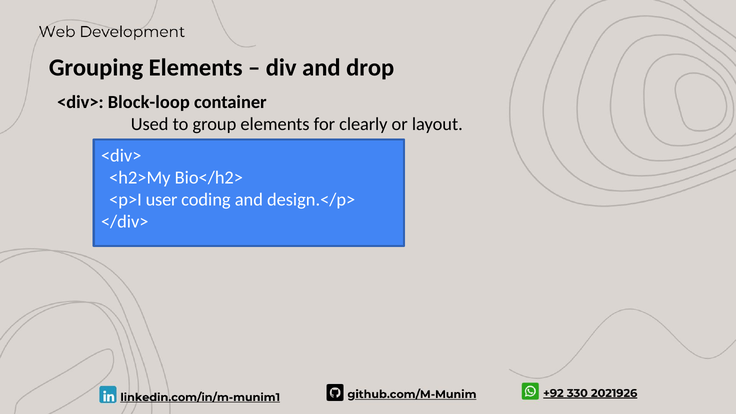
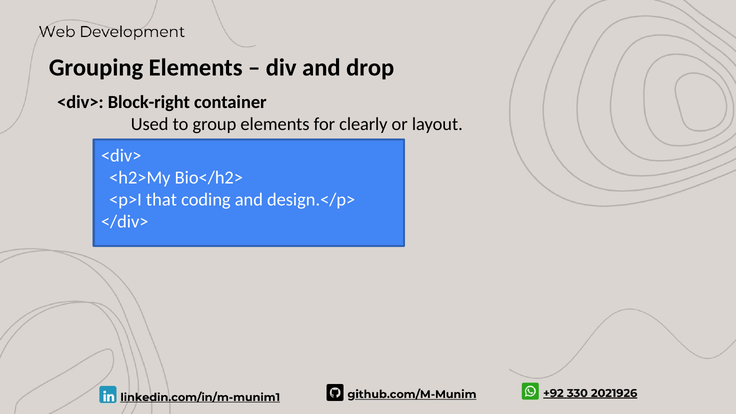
Block-loop: Block-loop -> Block-right
user: user -> that
